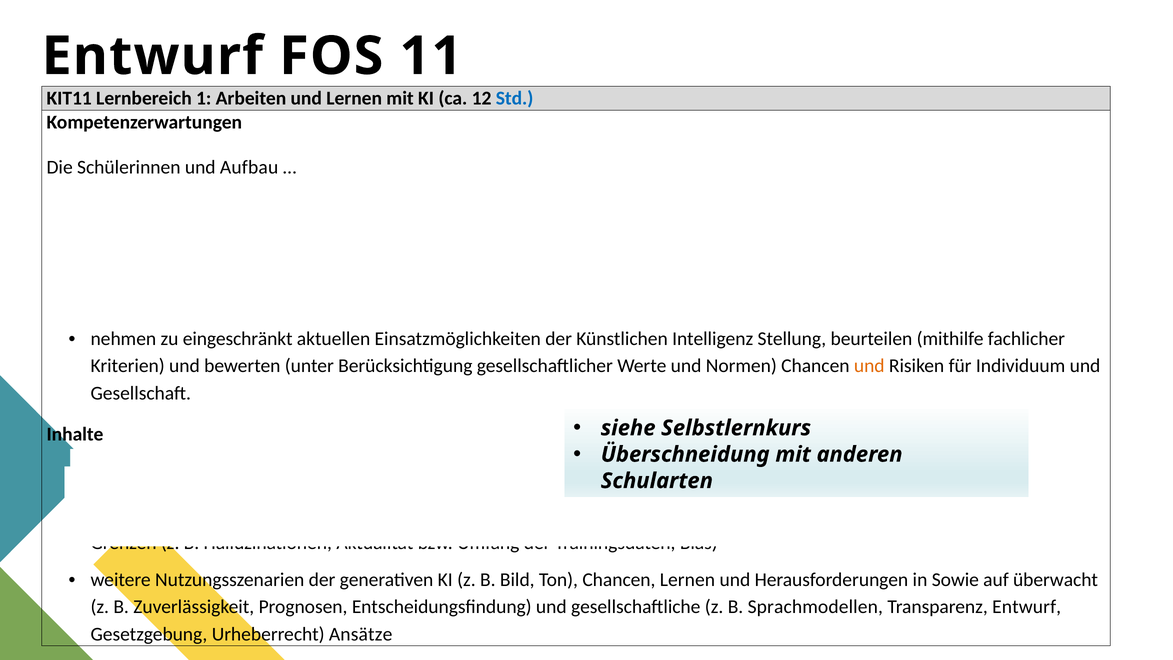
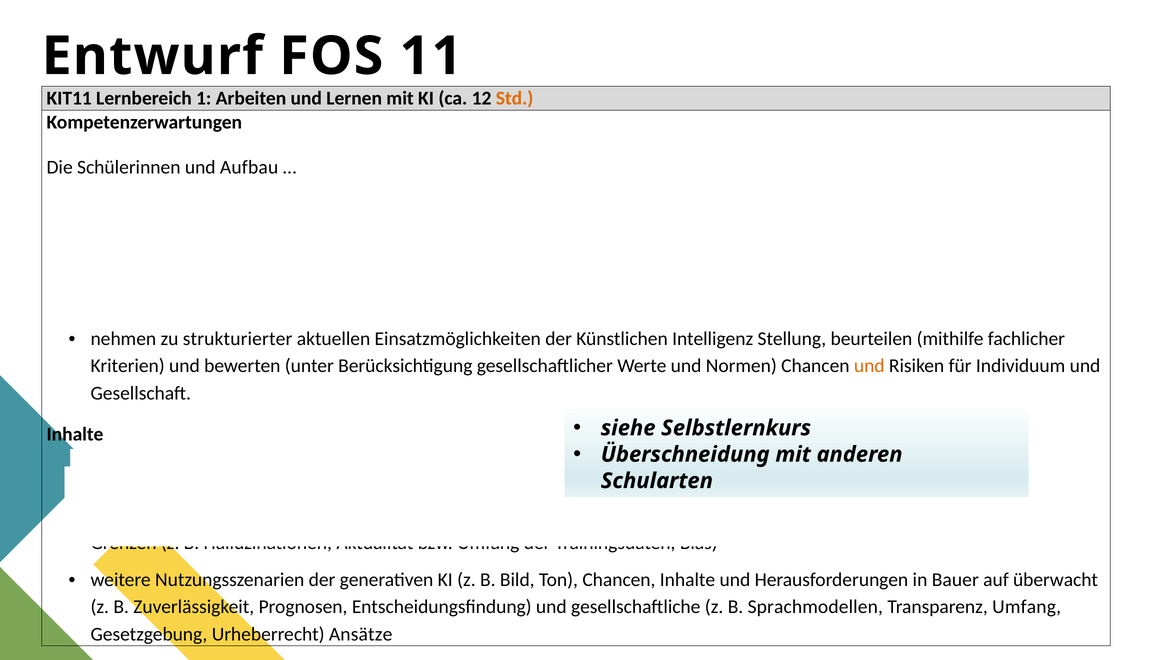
Std colour: blue -> orange
zu eingeschränkt: eingeschränkt -> strukturierter
Chancen Lernen: Lernen -> Inhalte
in Sowie: Sowie -> Bauer
Transparenz Entwurf: Entwurf -> Umfang
